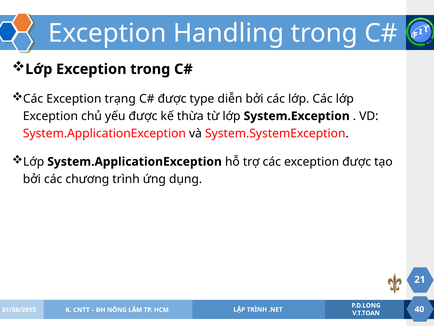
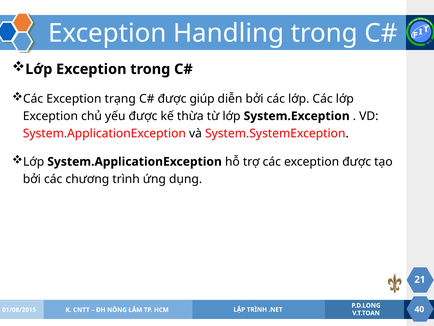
type: type -> giúp
